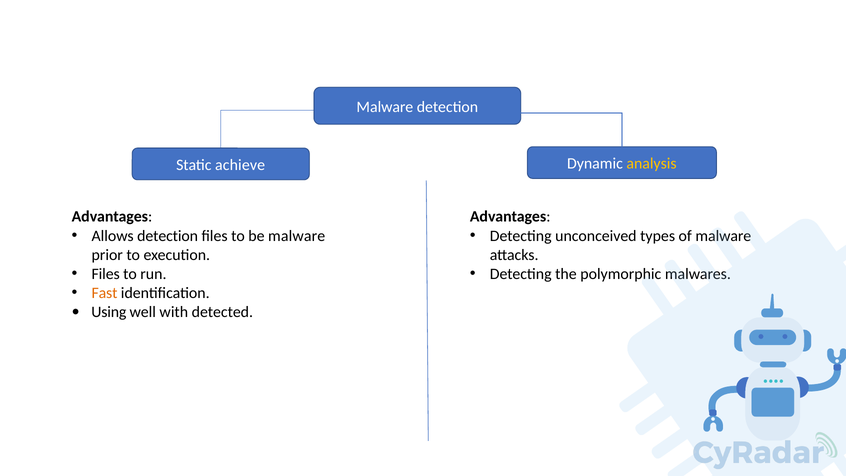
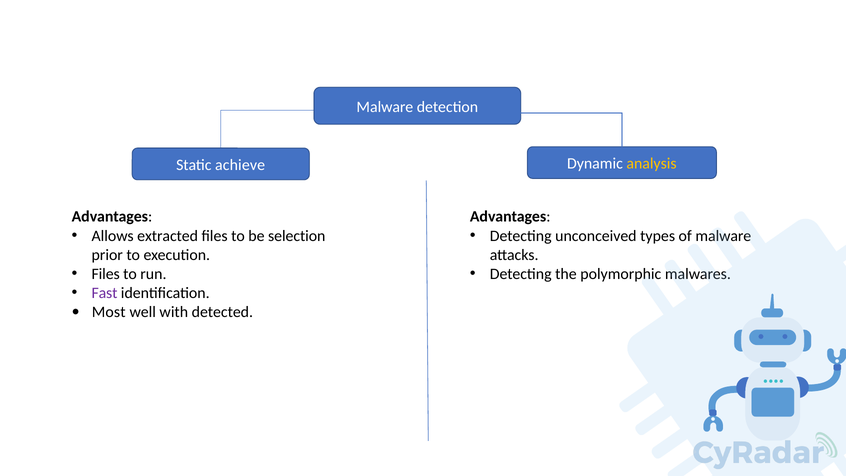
Allows detection: detection -> extracted
be malware: malware -> selection
Fast colour: orange -> purple
Using: Using -> Most
